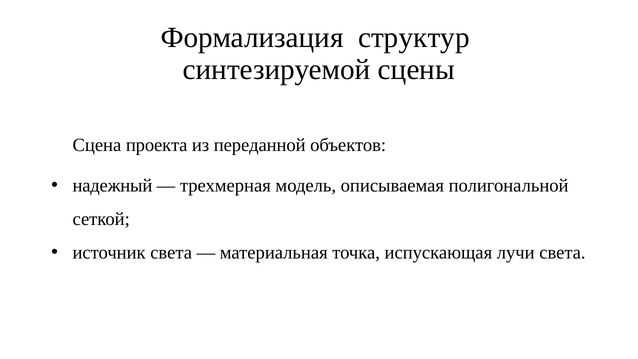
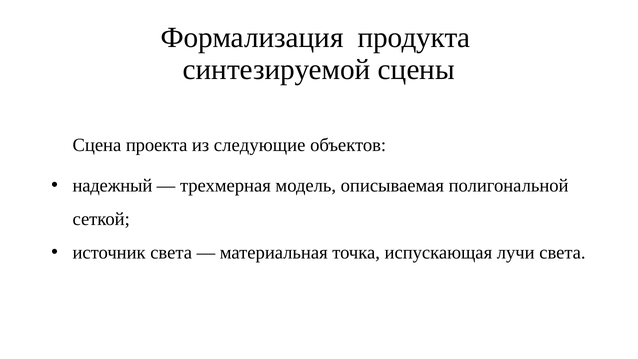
структур: структур -> продукта
переданной: переданной -> следующие
